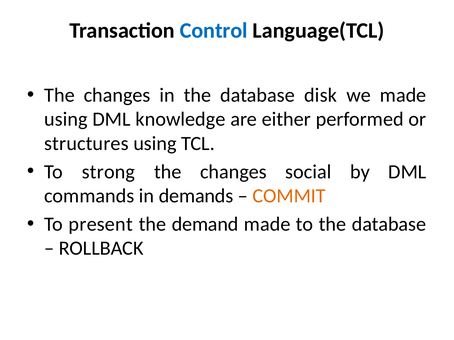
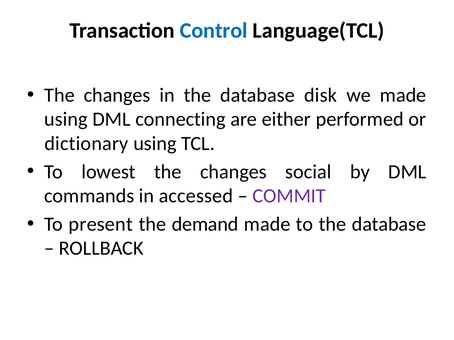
knowledge: knowledge -> connecting
structures: structures -> dictionary
strong: strong -> lowest
demands: demands -> accessed
COMMIT colour: orange -> purple
